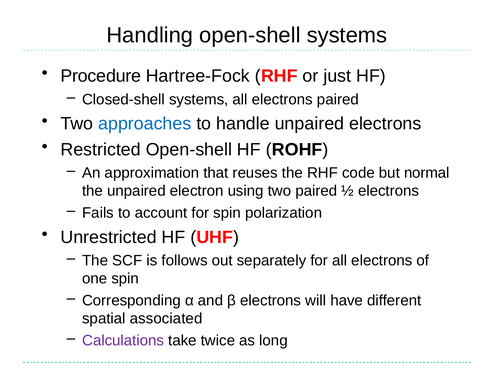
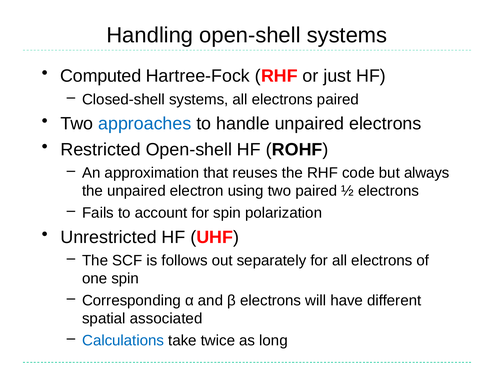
Procedure: Procedure -> Computed
normal: normal -> always
Calculations colour: purple -> blue
